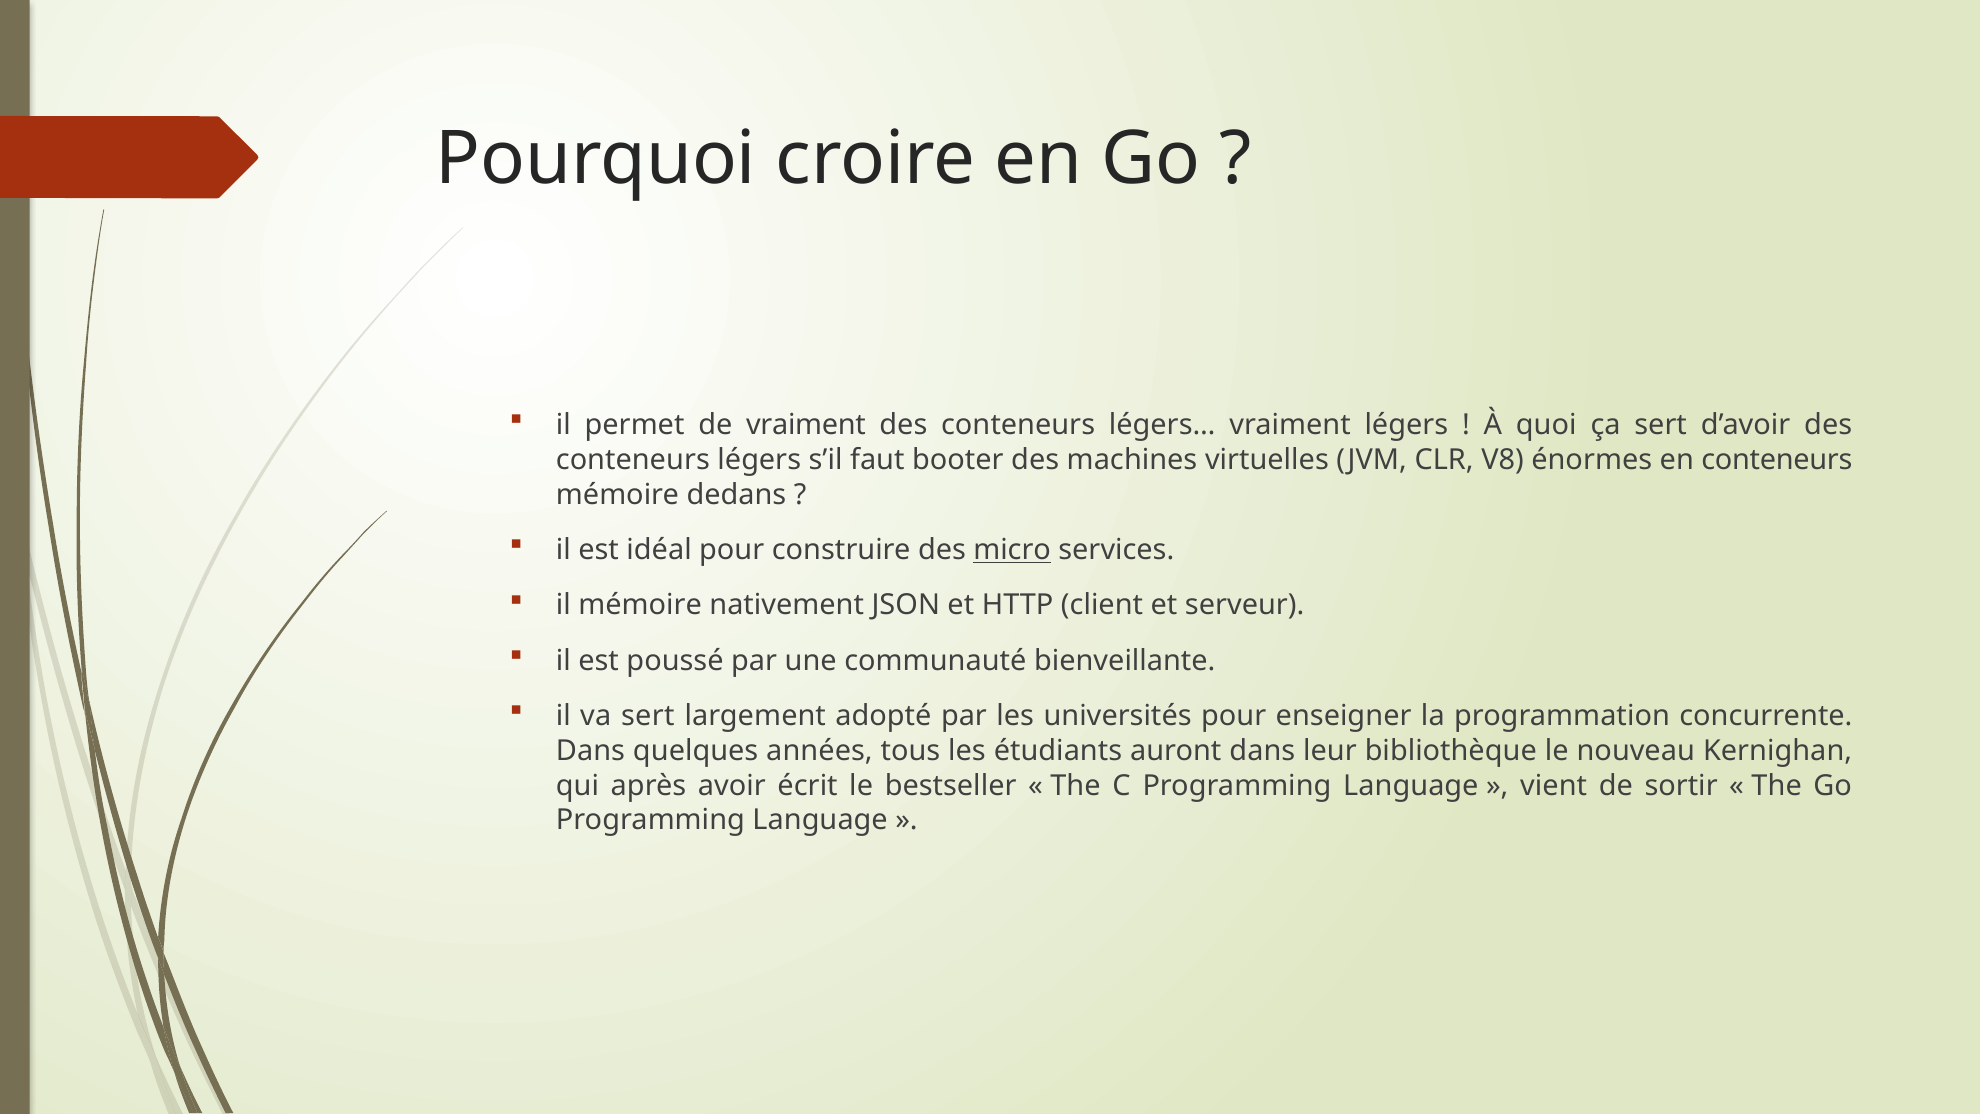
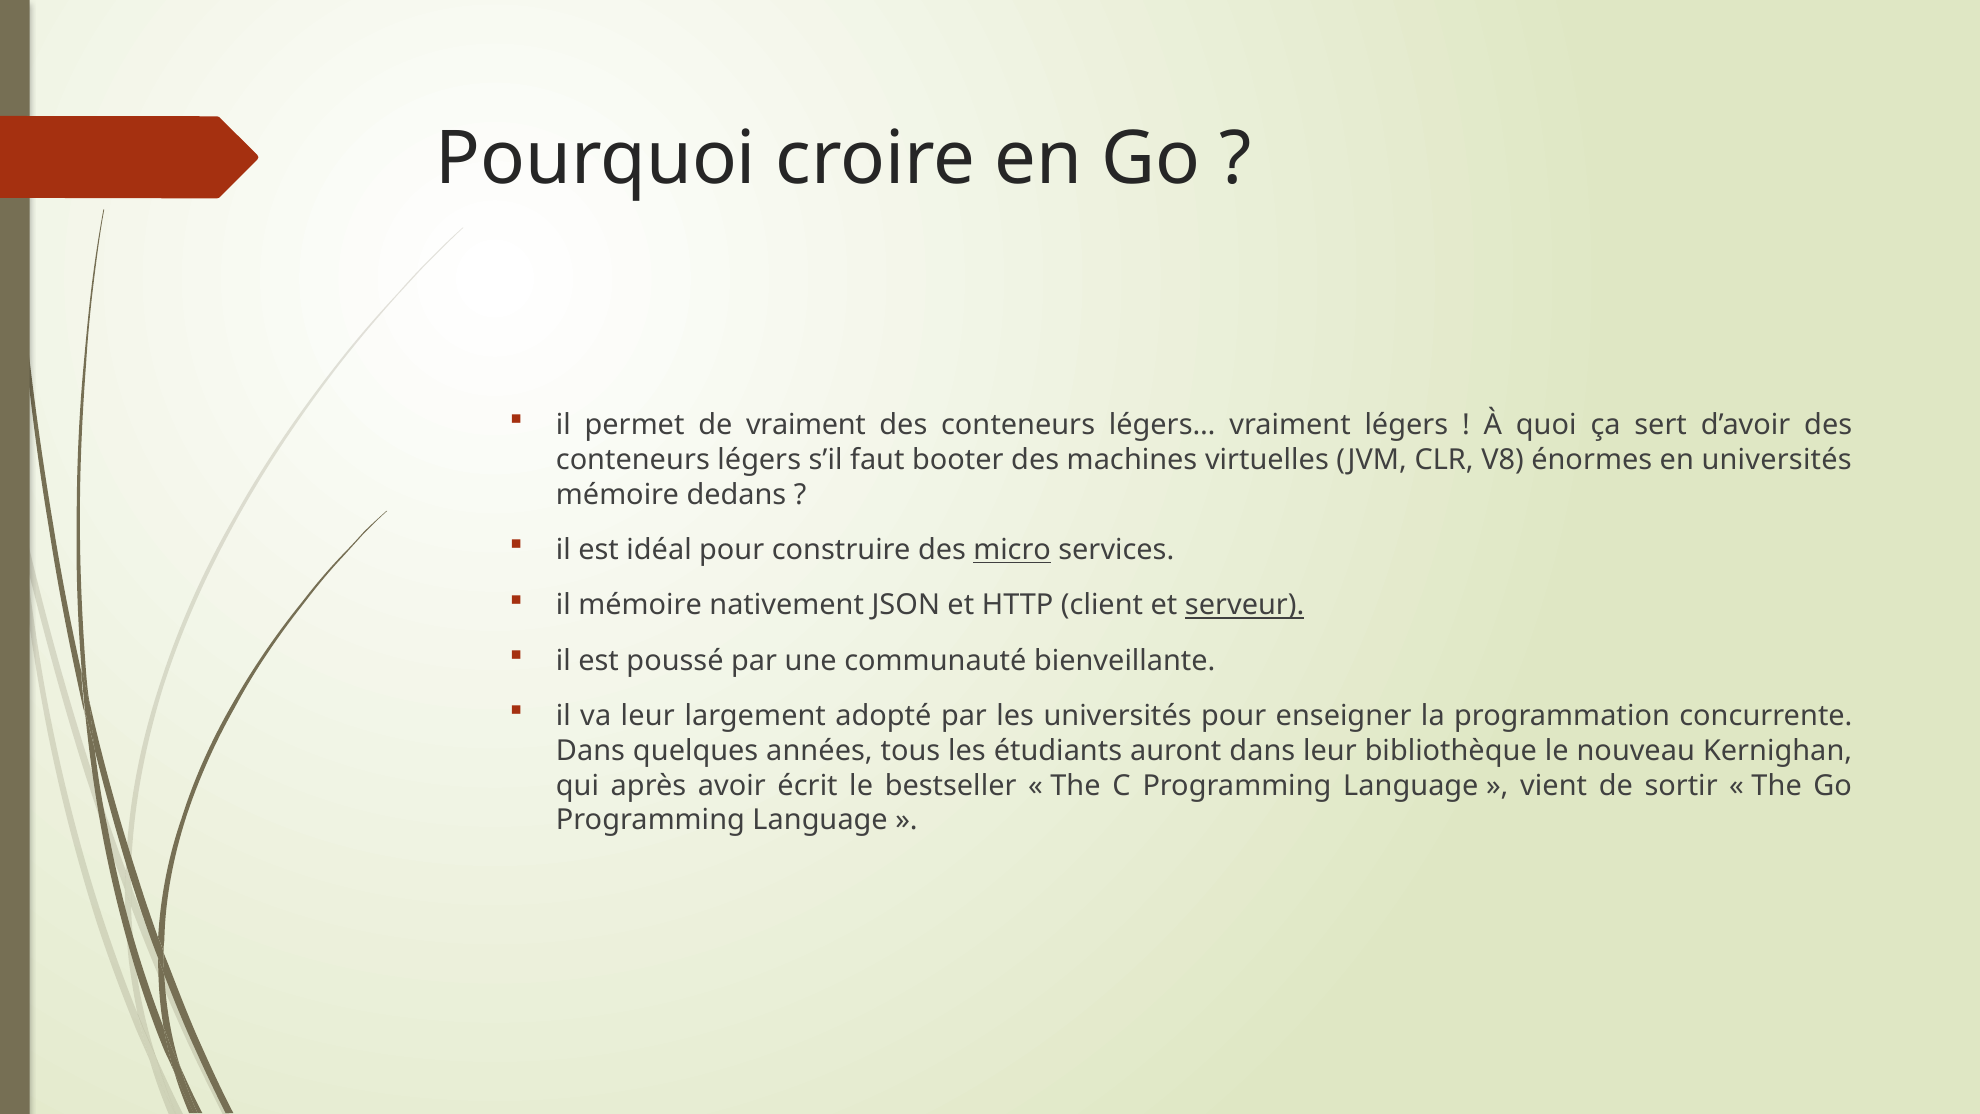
en conteneurs: conteneurs -> universités
serveur underline: none -> present
va sert: sert -> leur
